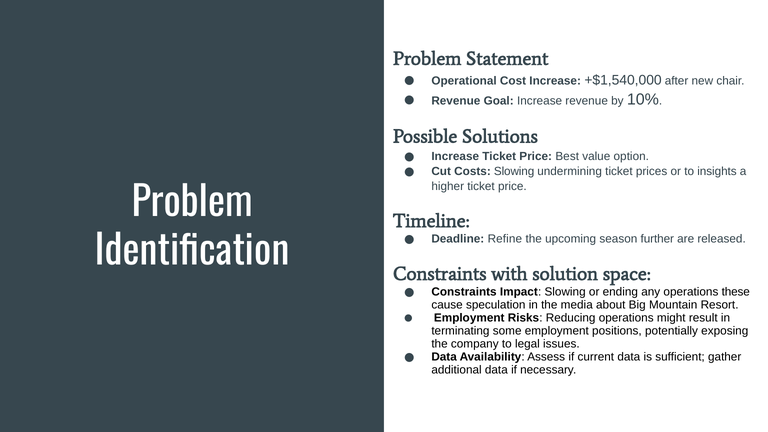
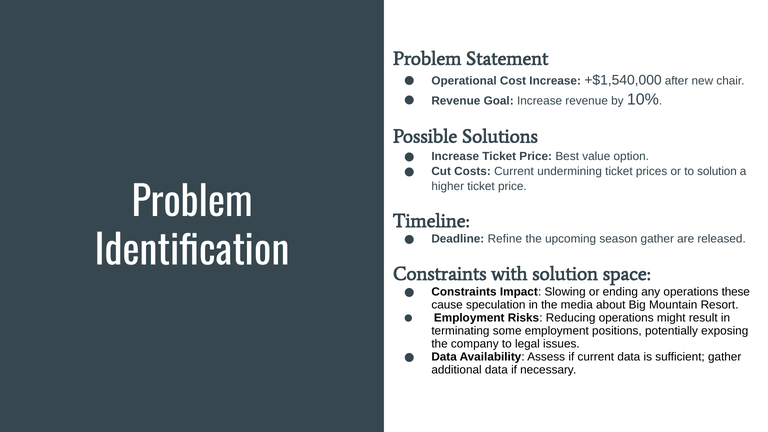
Costs Slowing: Slowing -> Current
to insights: insights -> solution
season further: further -> gather
